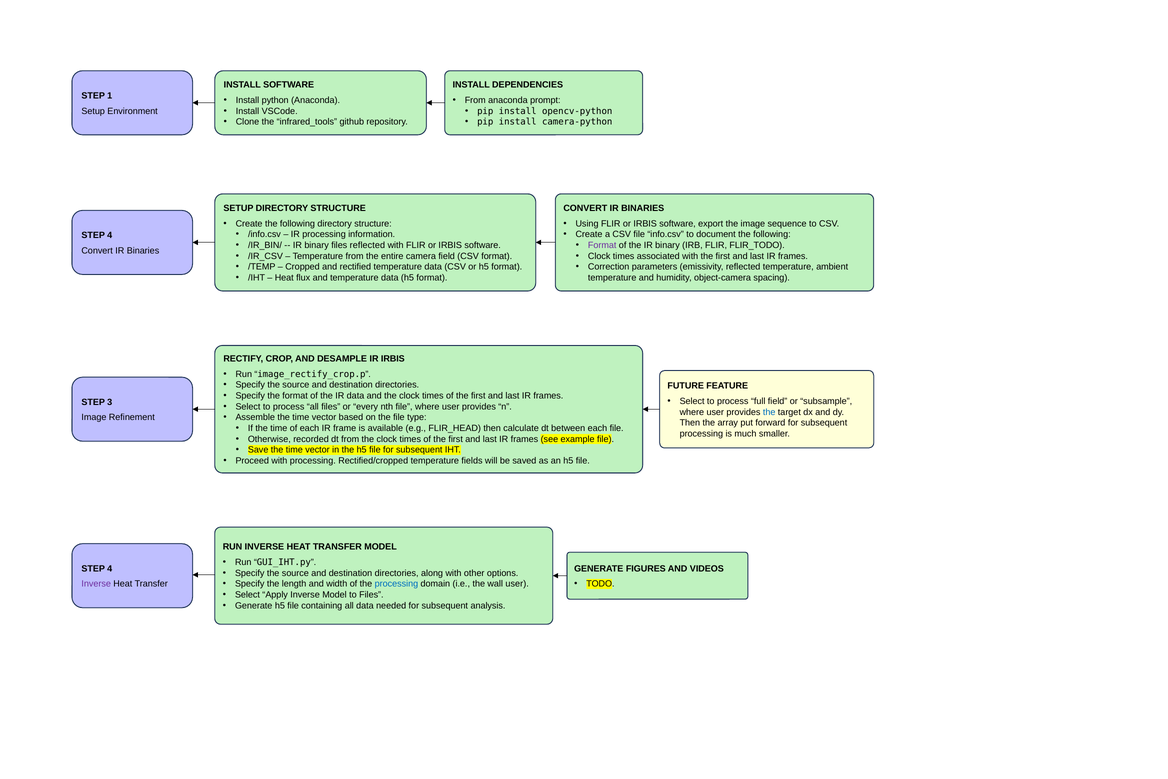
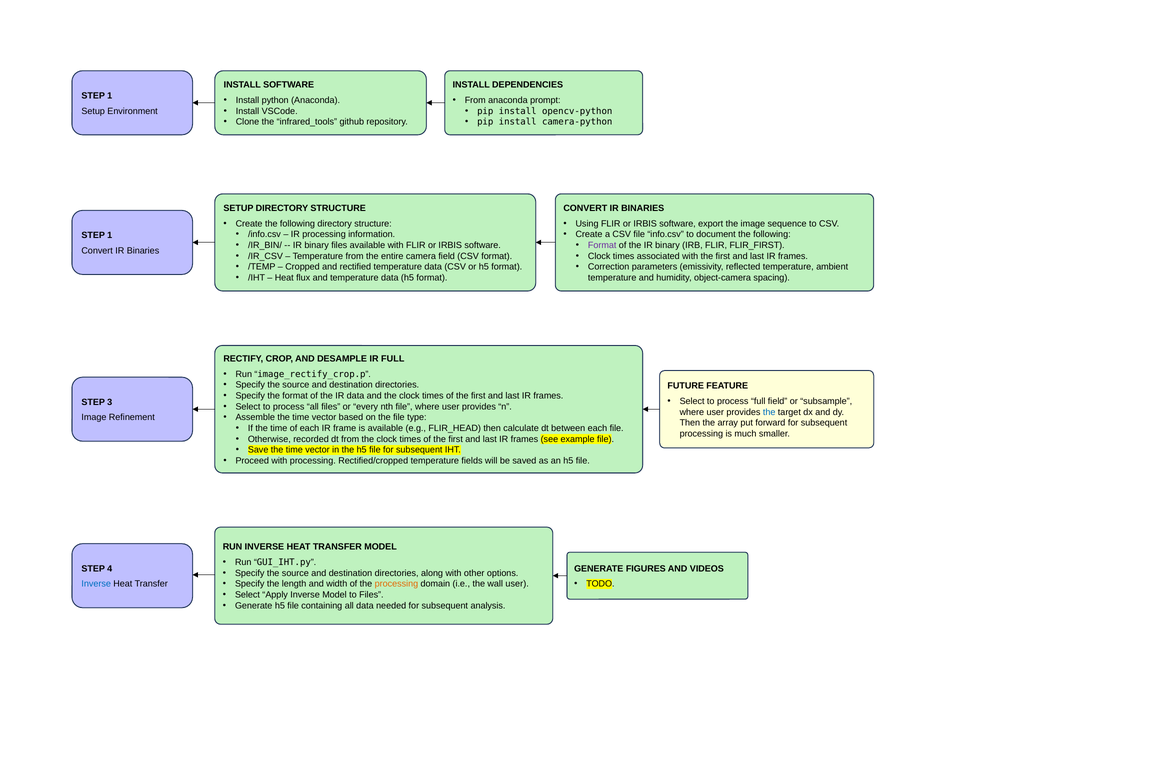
4 at (110, 235): 4 -> 1
files reflected: reflected -> available
FLIR_TODO: FLIR_TODO -> FLIR_FIRST
IR IRBIS: IRBIS -> FULL
processing at (396, 584) colour: blue -> orange
Inverse at (96, 584) colour: purple -> blue
